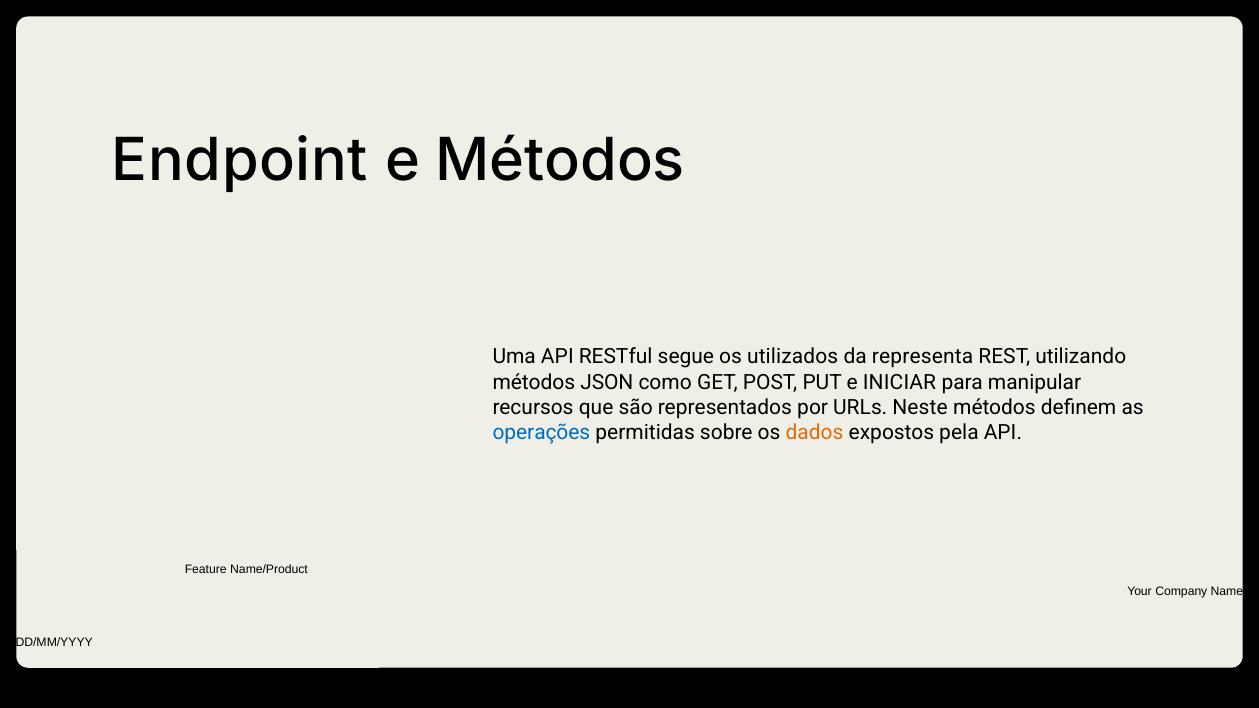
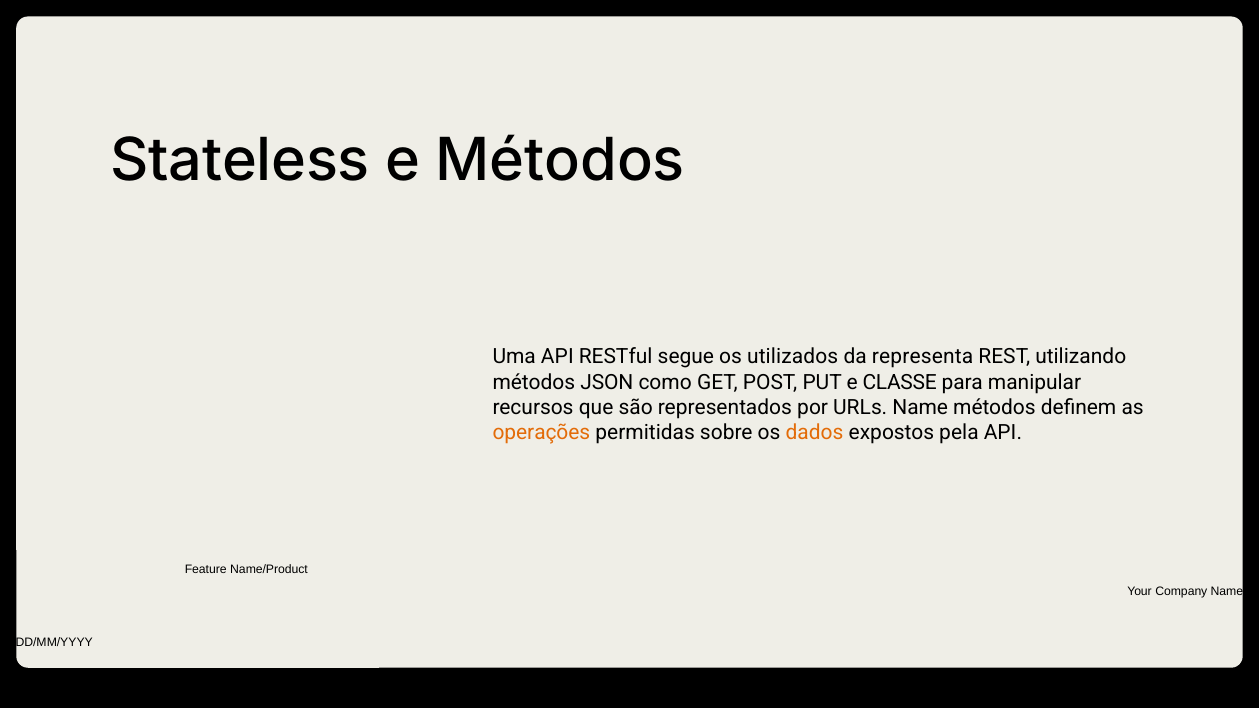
Endpoint: Endpoint -> Stateless
INICIAR: INICIAR -> CLASSE
URLs Neste: Neste -> Name
operações colour: blue -> orange
